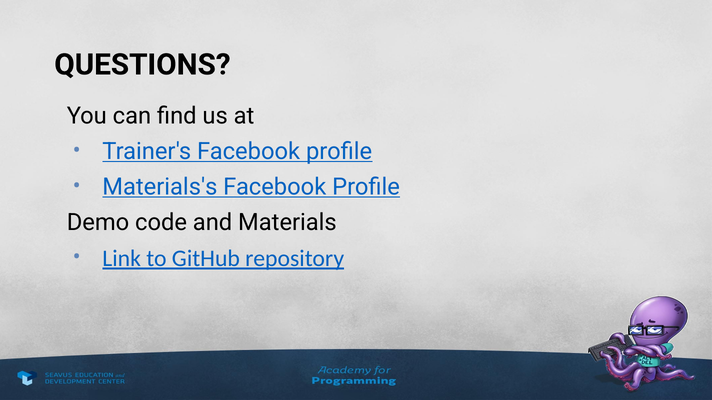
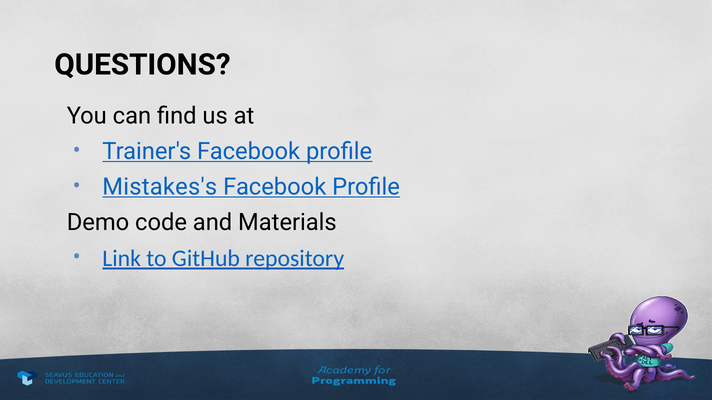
Materials's: Materials's -> Mistakes's
